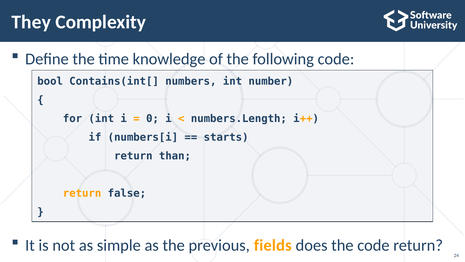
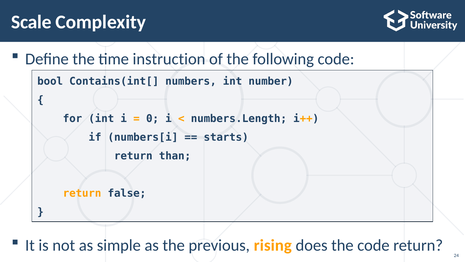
They: They -> Scale
knowledge: knowledge -> instruction
fields: fields -> rising
